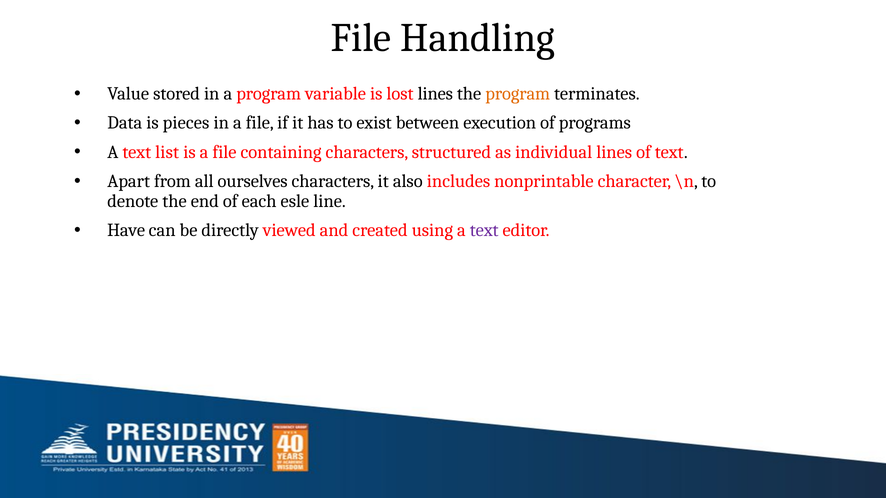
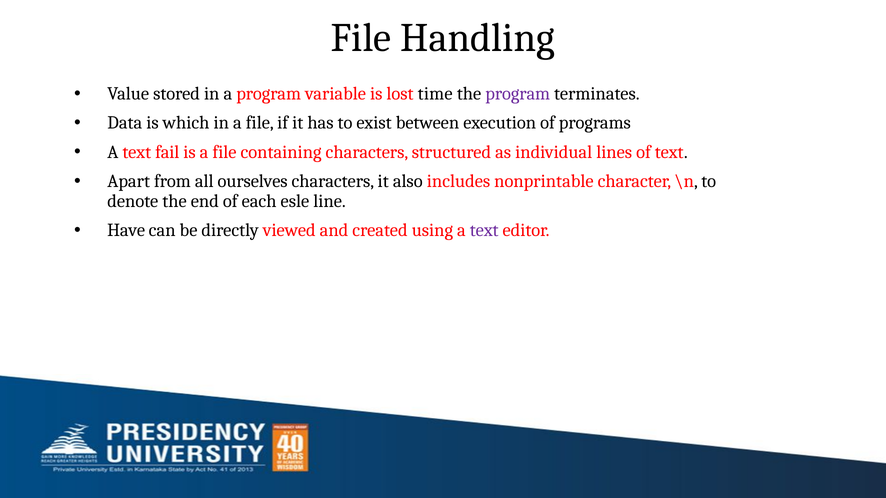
lost lines: lines -> time
program at (518, 94) colour: orange -> purple
pieces: pieces -> which
list: list -> fail
